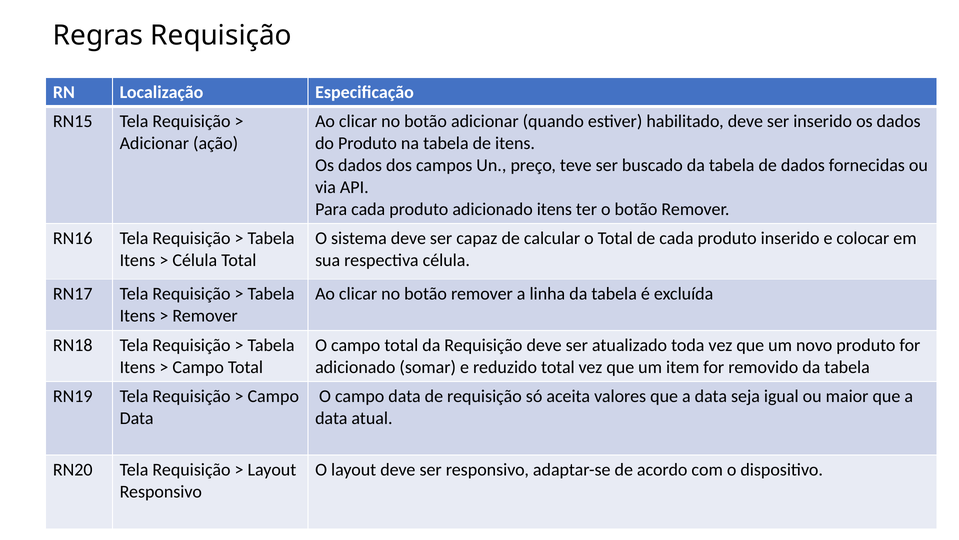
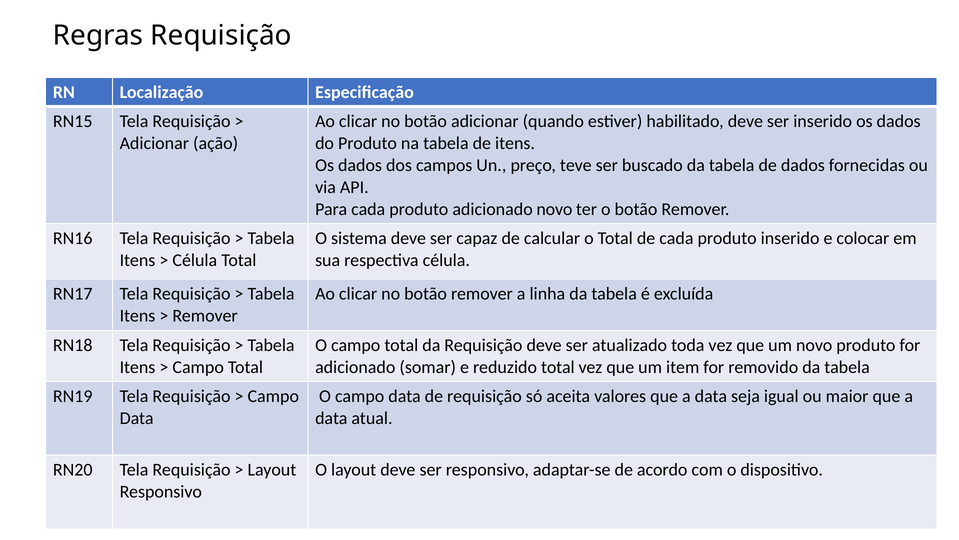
adicionado itens: itens -> novo
